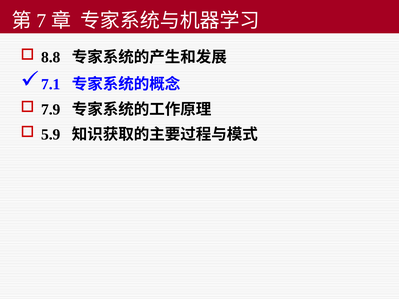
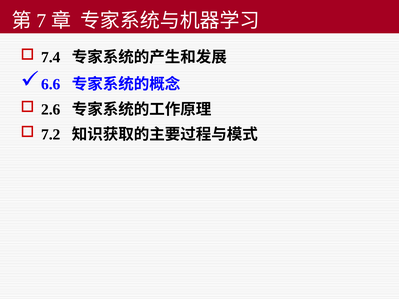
8.8: 8.8 -> 7.4
7.1: 7.1 -> 6.6
7.9: 7.9 -> 2.6
5.9: 5.9 -> 7.2
